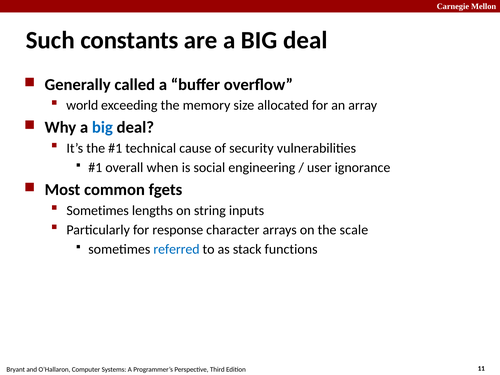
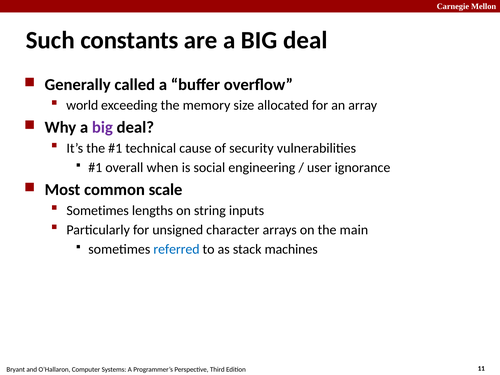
big at (102, 127) colour: blue -> purple
fgets: fgets -> scale
response: response -> unsigned
scale: scale -> main
functions: functions -> machines
